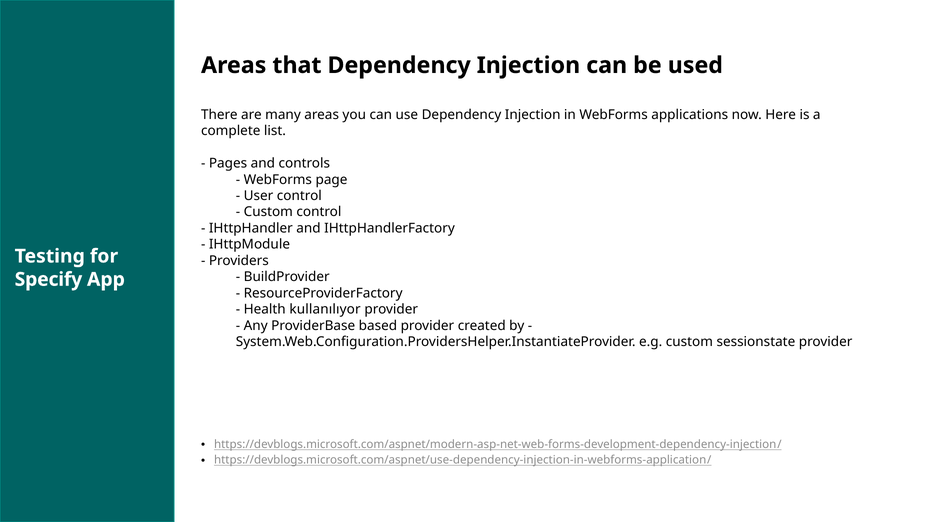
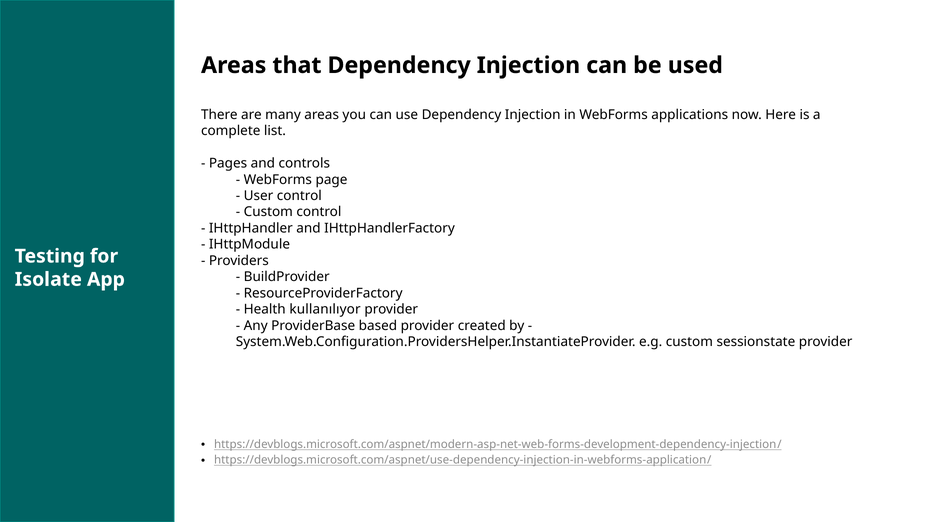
Specify: Specify -> Isolate
